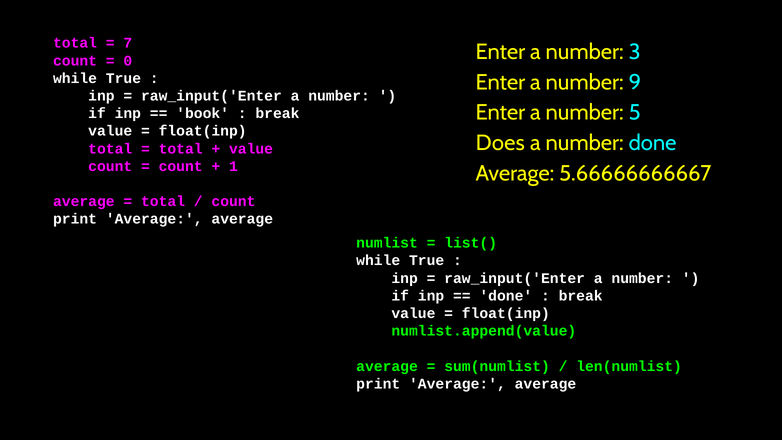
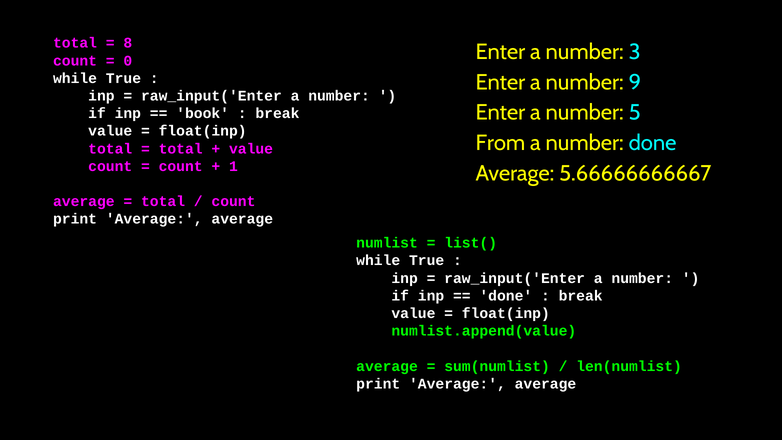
7: 7 -> 8
Does: Does -> From
